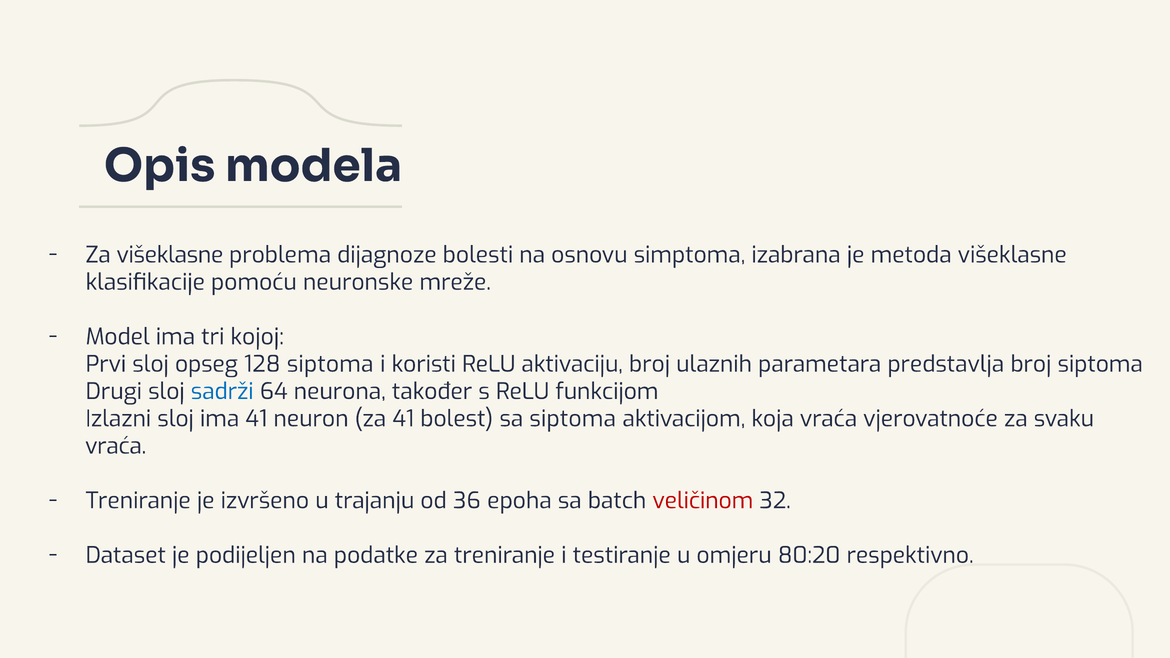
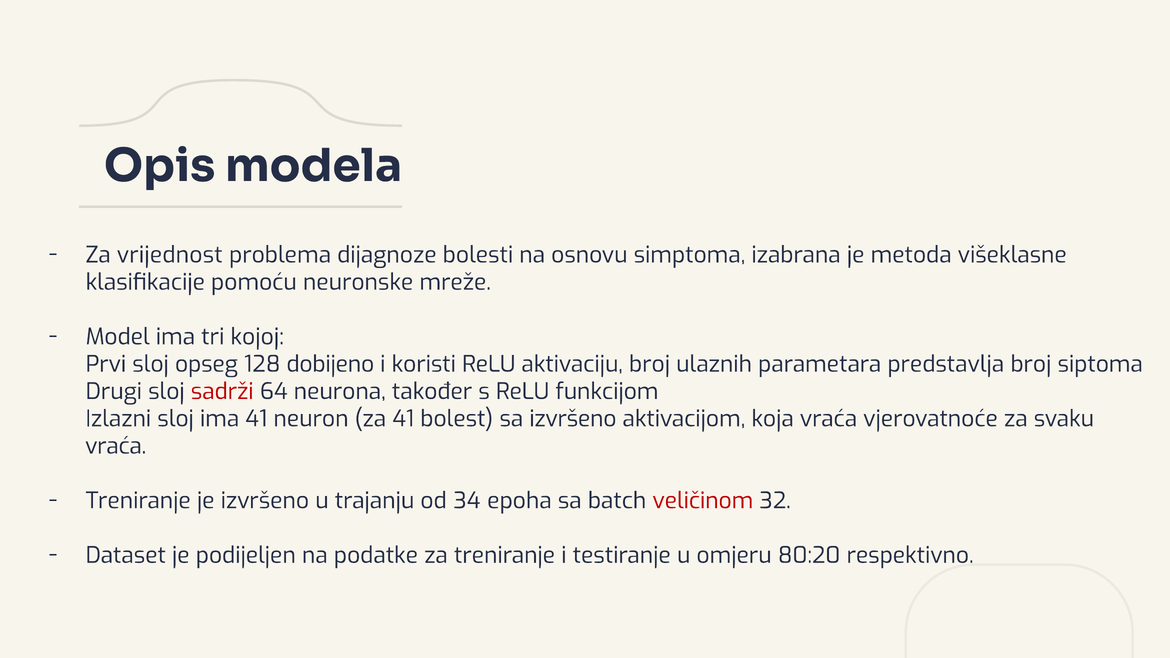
Za višeklasne: višeklasne -> vrijednost
128 siptoma: siptoma -> dobijeno
sadrži colour: blue -> red
sa siptoma: siptoma -> izvršeno
36: 36 -> 34
